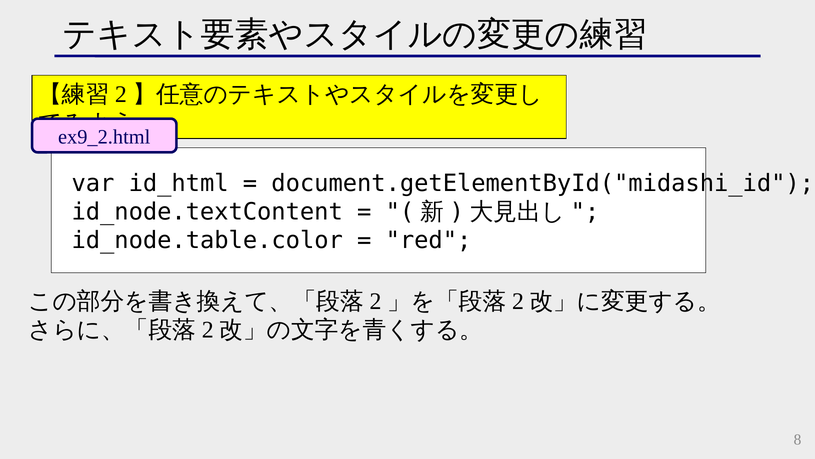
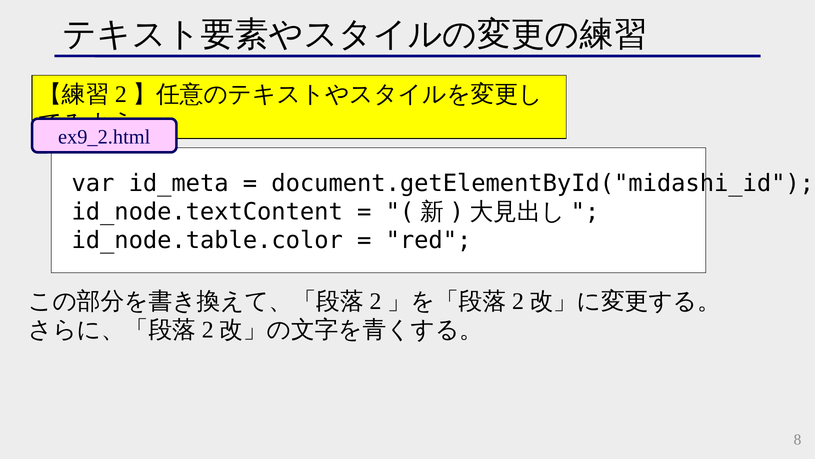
id_html: id_html -> id_meta
